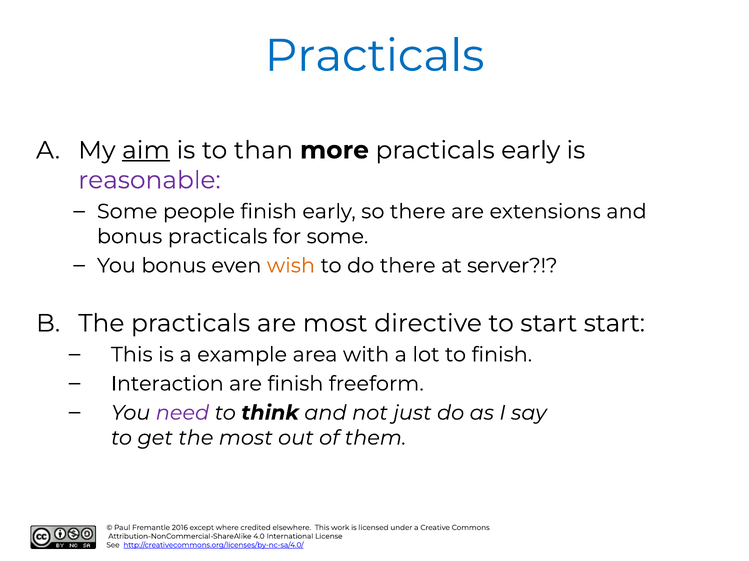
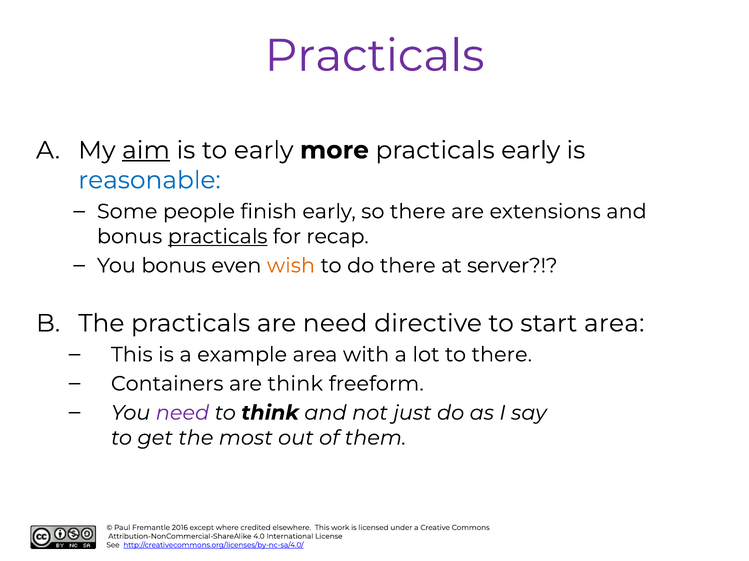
Practicals at (374, 56) colour: blue -> purple
to than: than -> early
reasonable colour: purple -> blue
practicals at (218, 237) underline: none -> present
for some: some -> recap
are most: most -> need
start start: start -> area
to finish: finish -> there
Interaction: Interaction -> Containers
are finish: finish -> think
